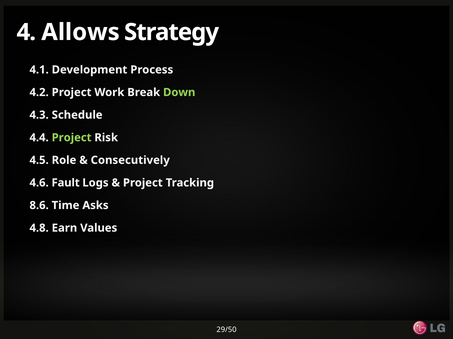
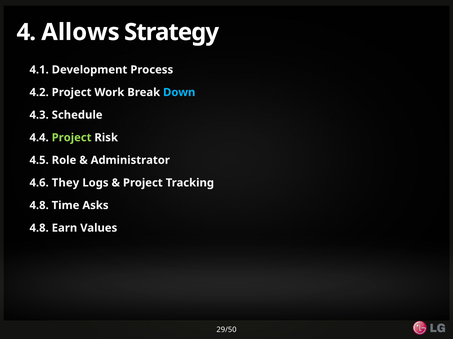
Down colour: light green -> light blue
Consecutively: Consecutively -> Administrator
Fault: Fault -> They
8.6 at (39, 206): 8.6 -> 4.8
